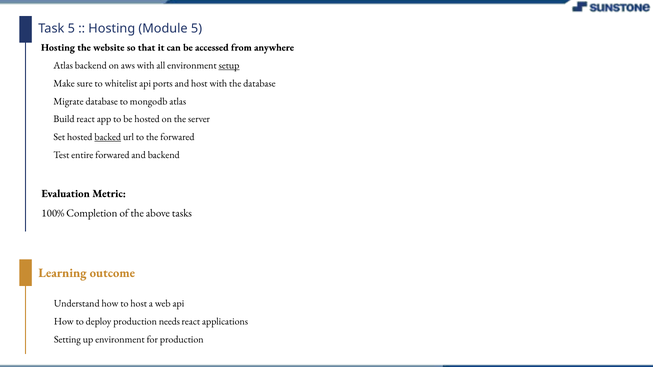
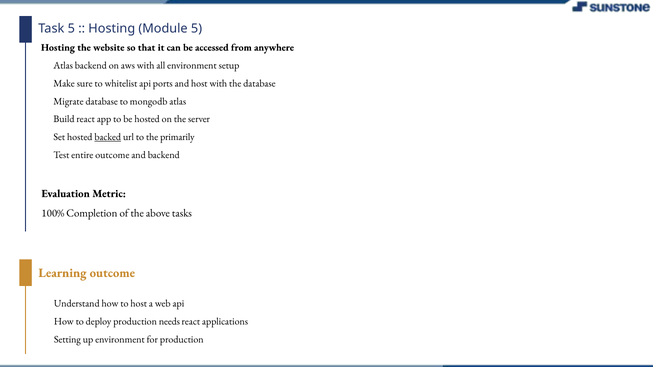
setup underline: present -> none
the forwared: forwared -> primarily
entire forwared: forwared -> outcome
